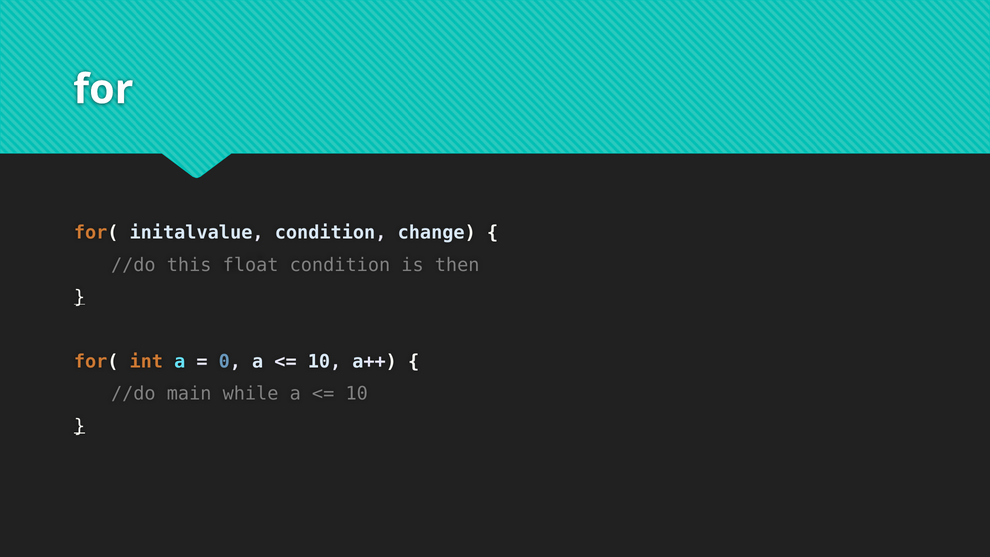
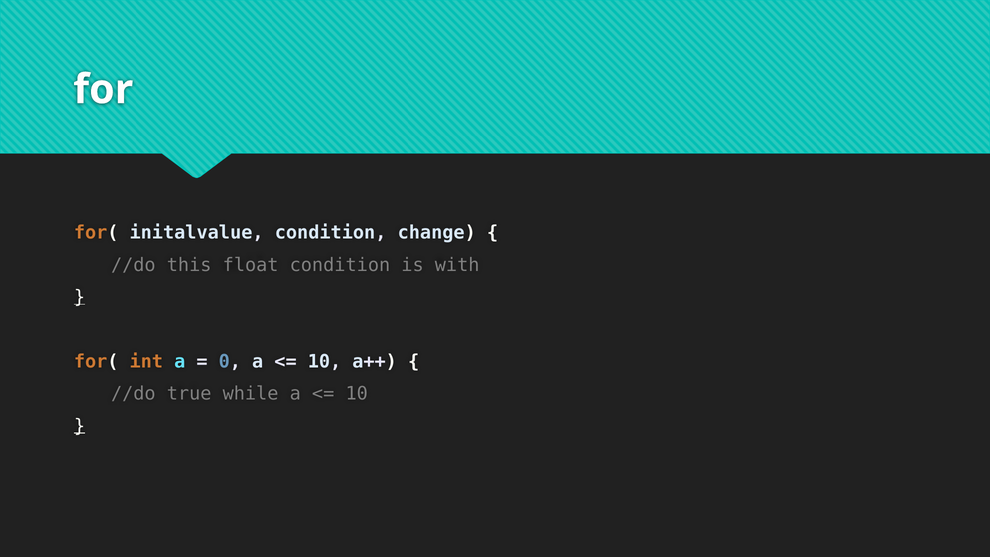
then: then -> with
main: main -> true
